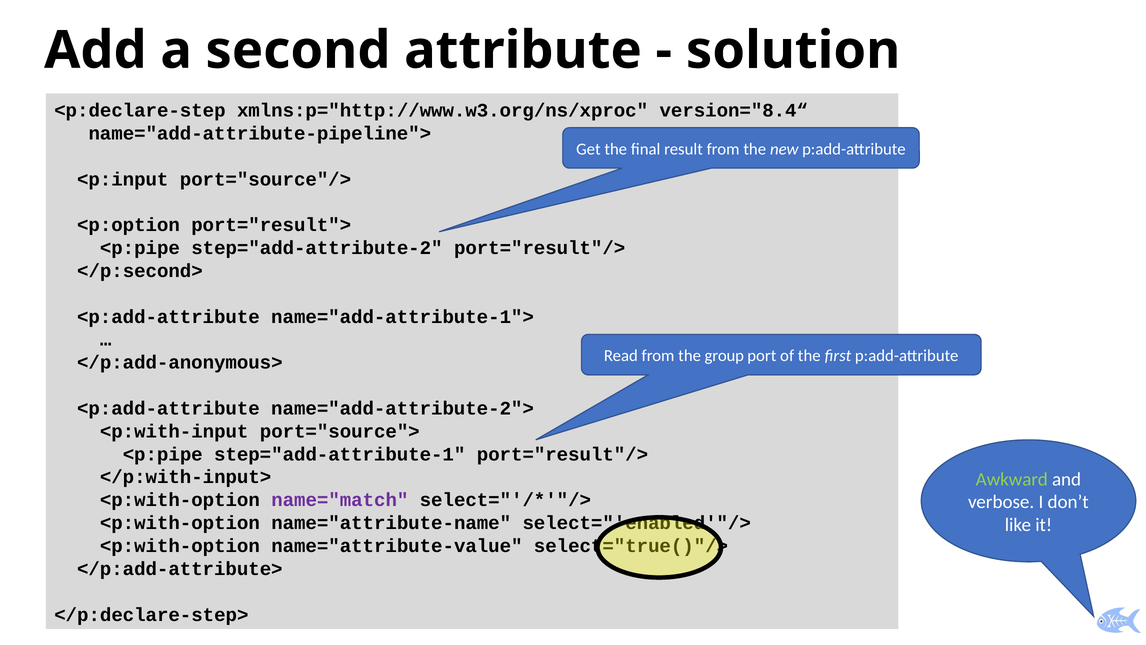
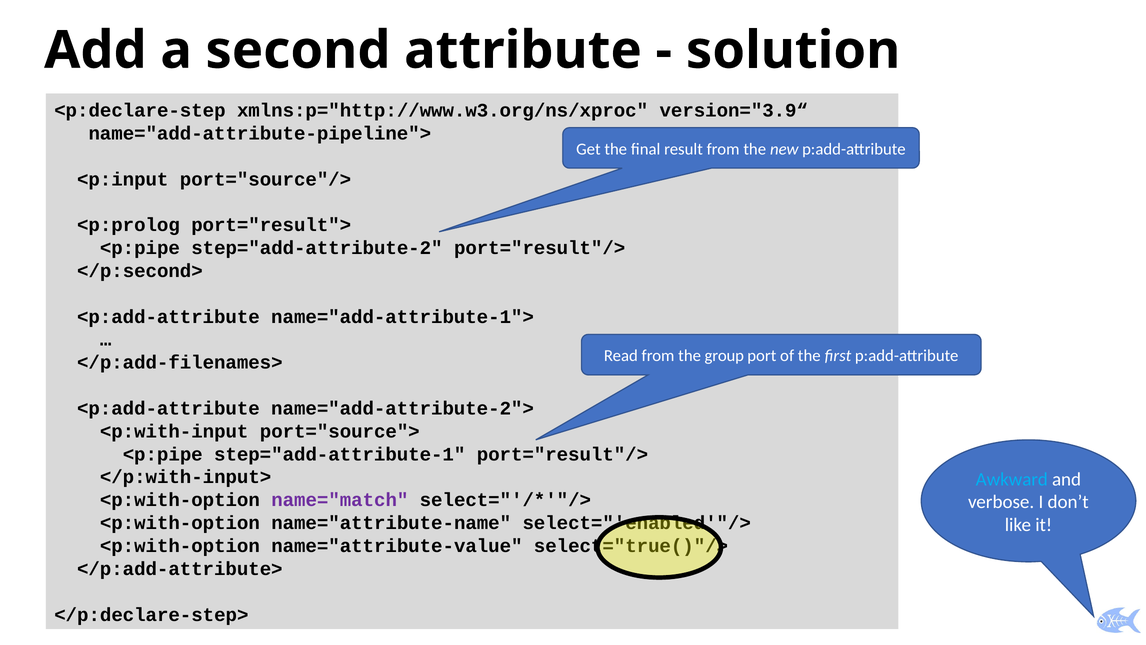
version="8.4“: version="8.4“ -> version="3.9“
<p:option: <p:option -> <p:prolog
</p:add-anonymous>: </p:add-anonymous> -> </p:add-filenames>
Awkward colour: light green -> light blue
